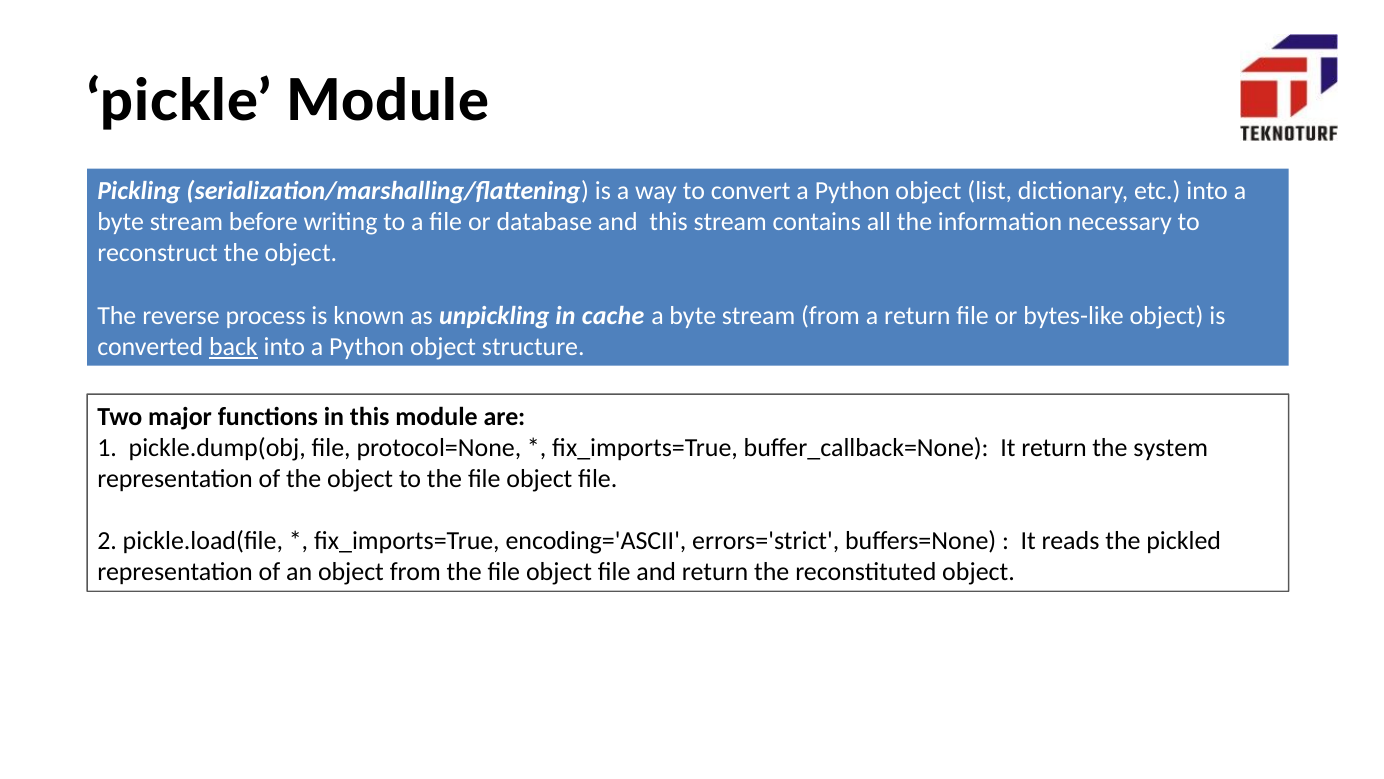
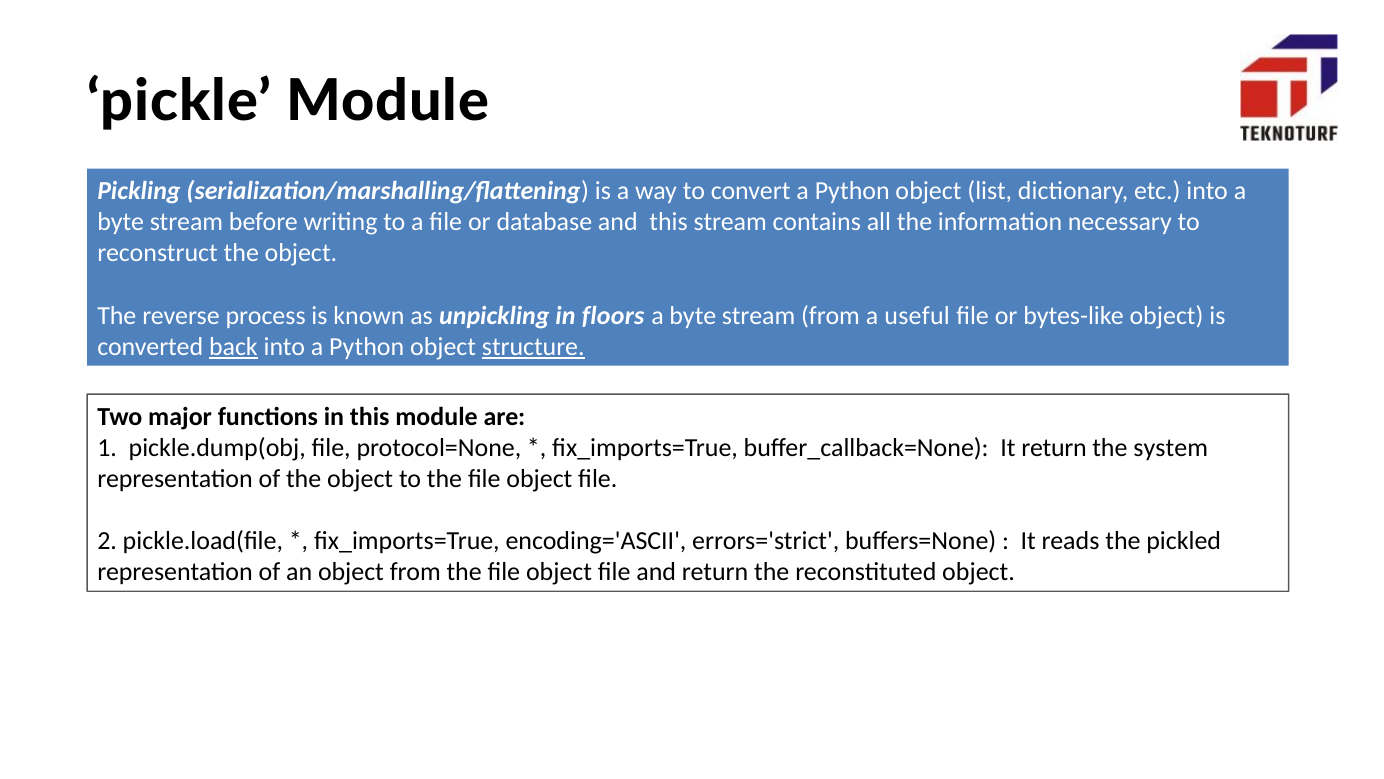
cache: cache -> floors
a return: return -> useful
structure underline: none -> present
